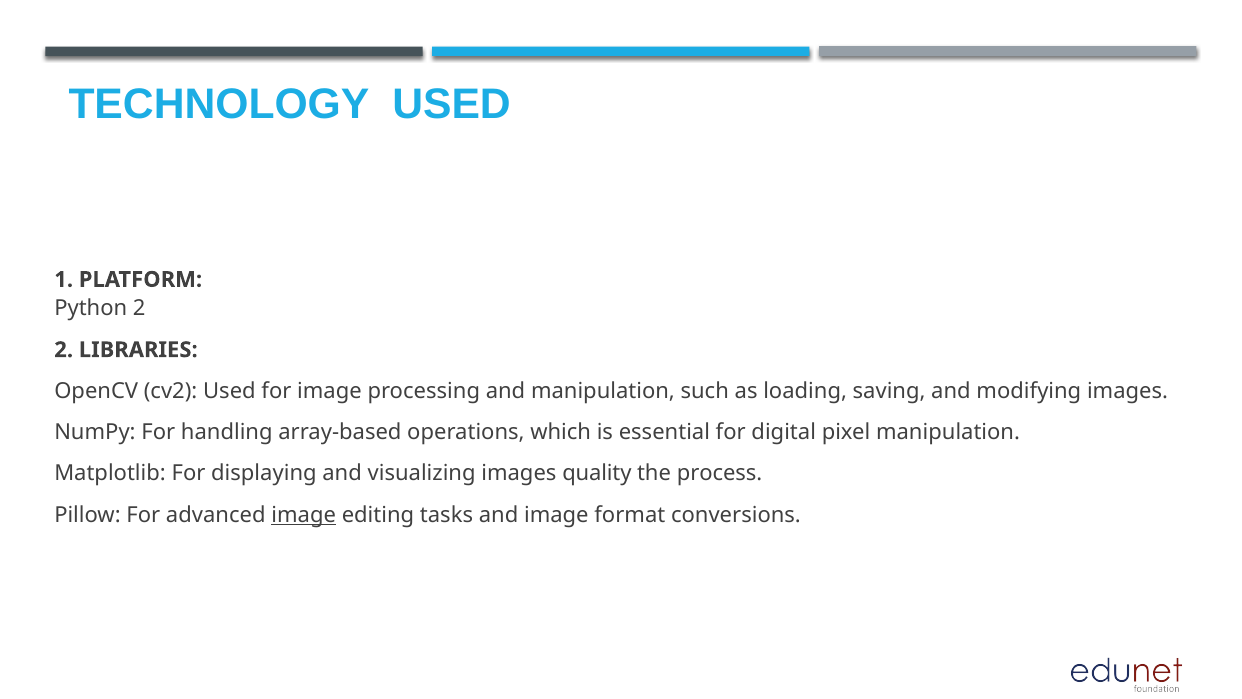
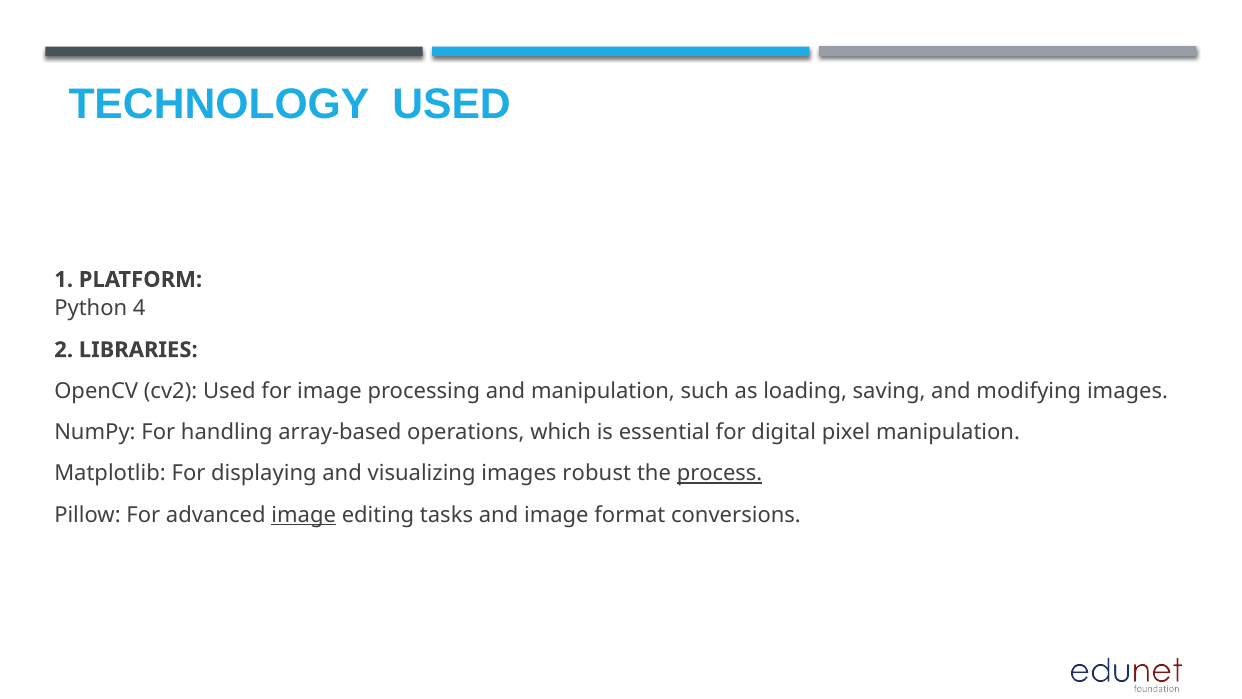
Python 2: 2 -> 4
quality: quality -> robust
process underline: none -> present
